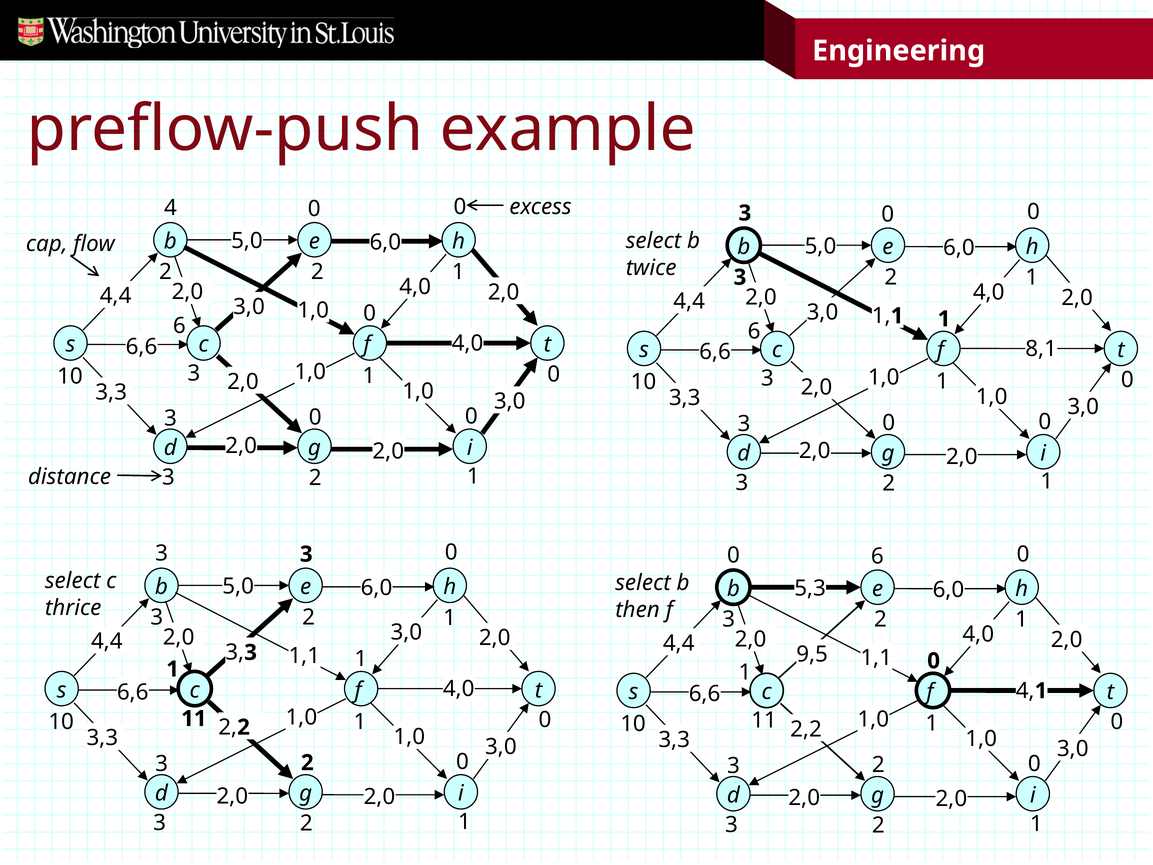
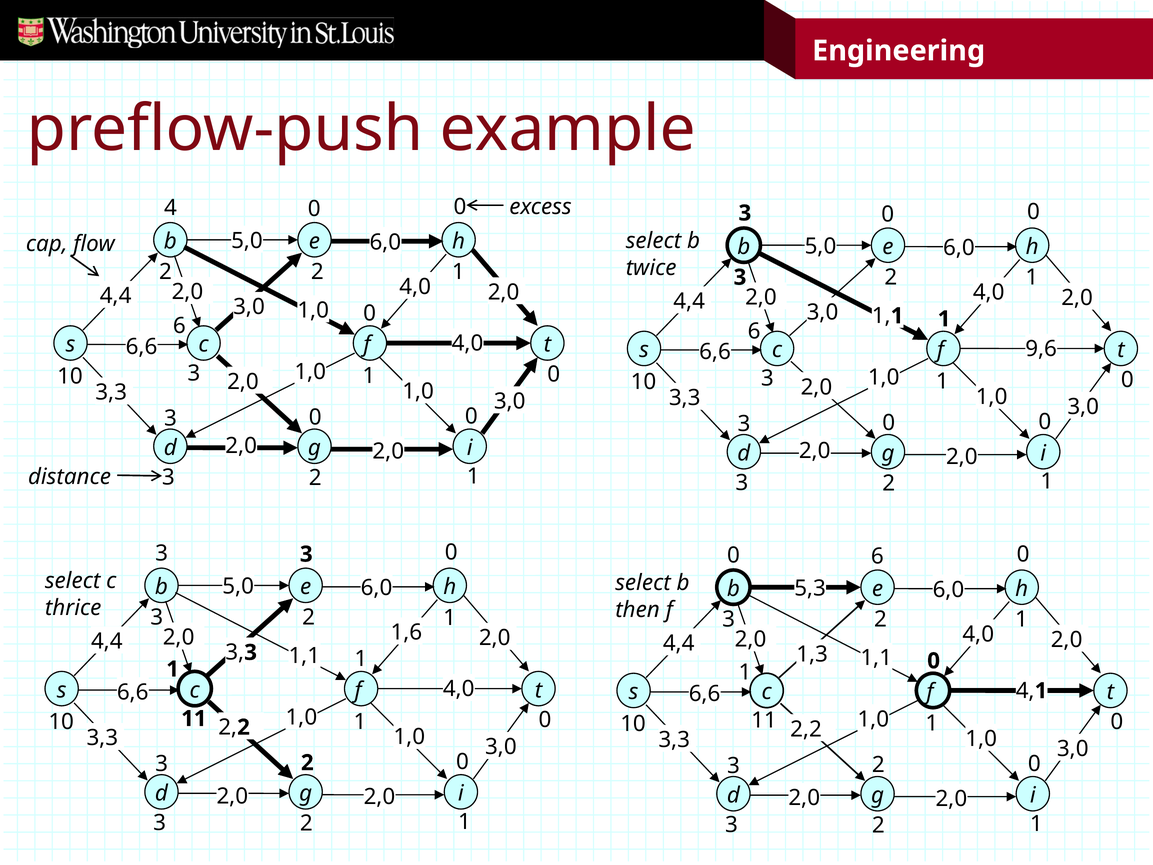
8,1: 8,1 -> 9,6
3,0 at (406, 632): 3,0 -> 1,6
9,5: 9,5 -> 1,3
